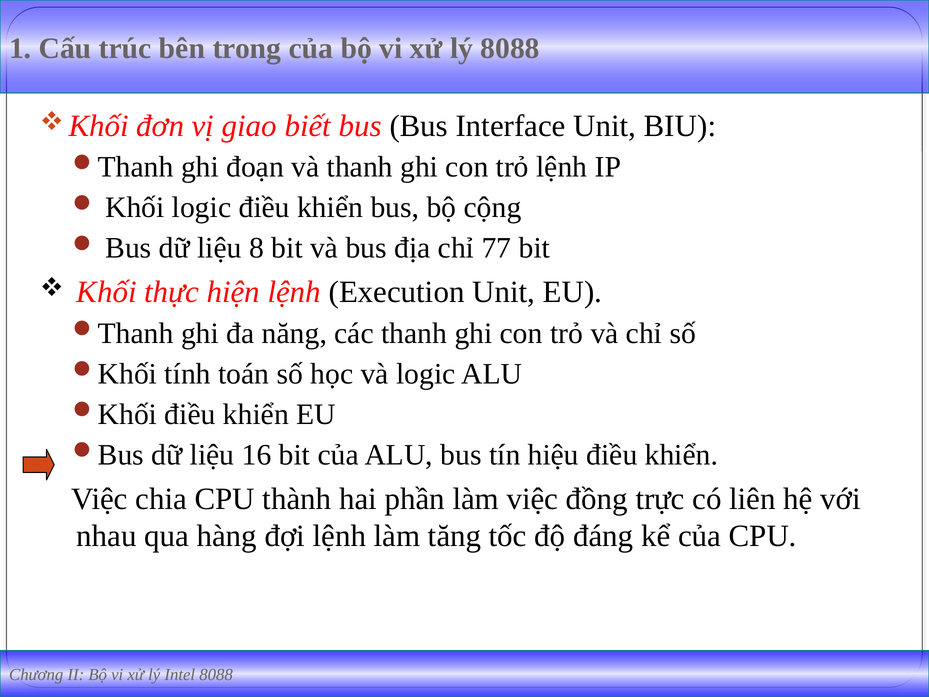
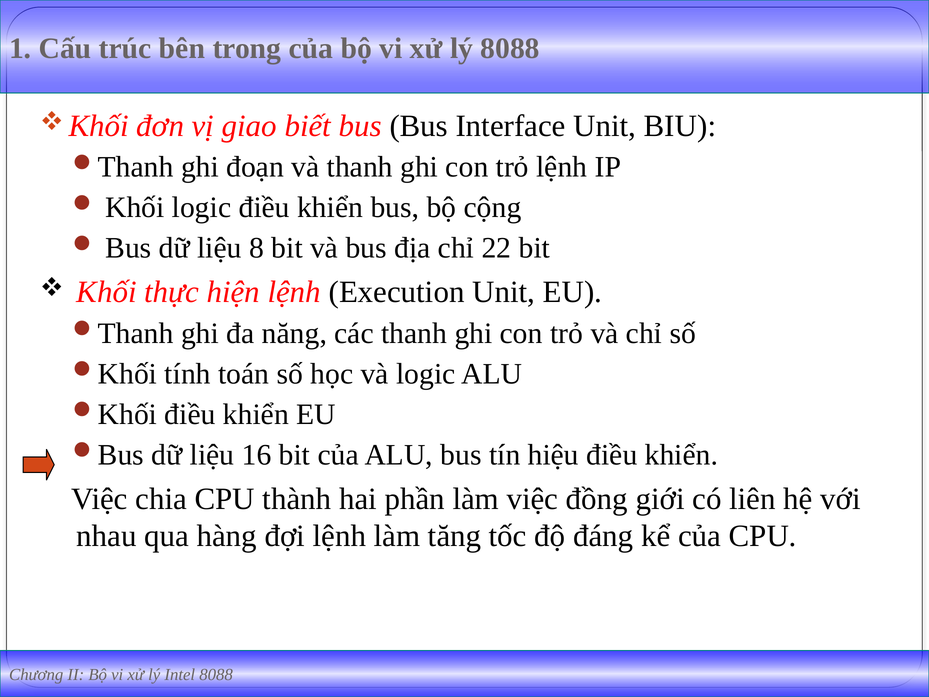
77: 77 -> 22
trực: trực -> giới
